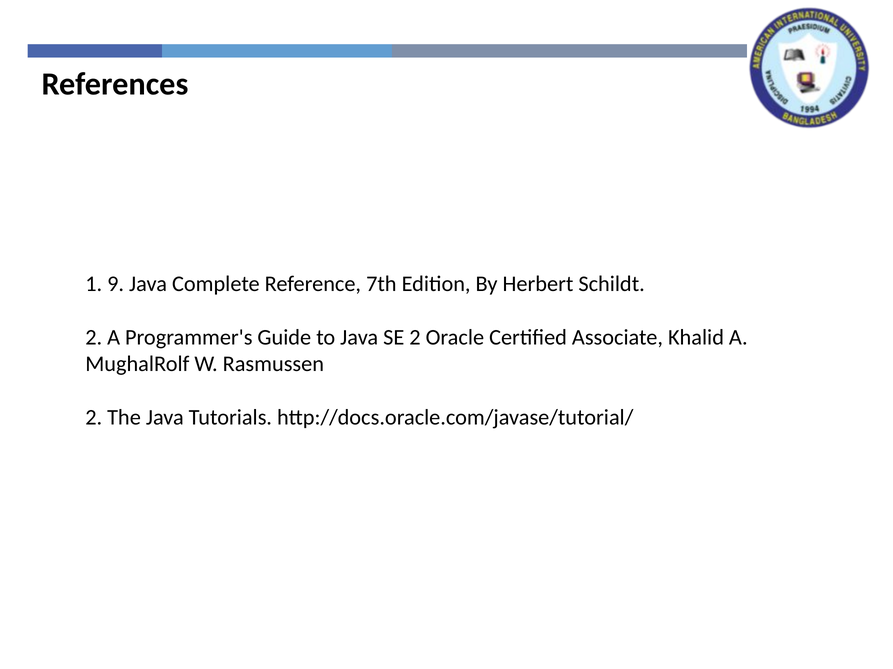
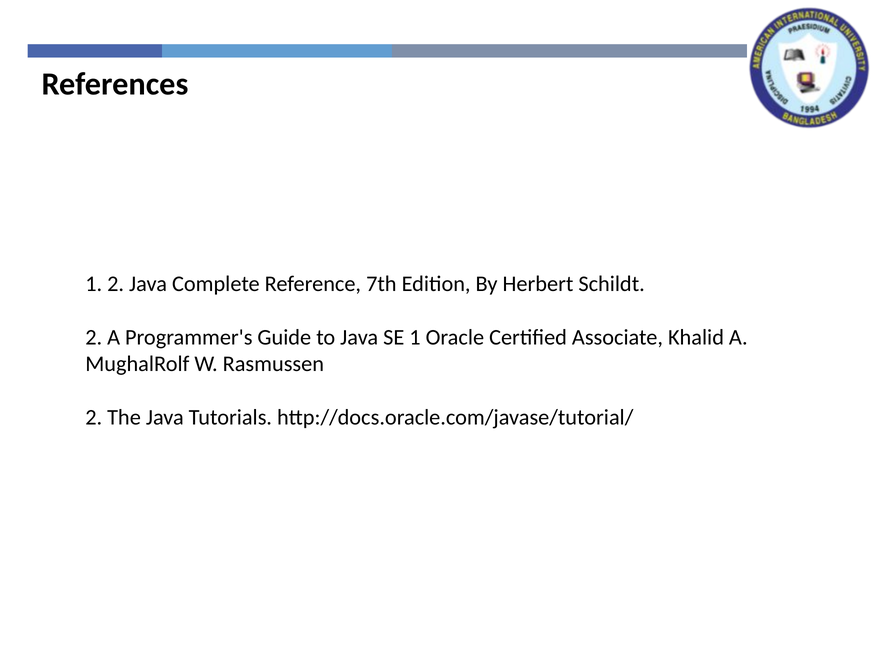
1 9: 9 -> 2
SE 2: 2 -> 1
